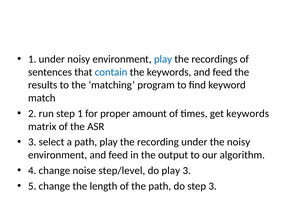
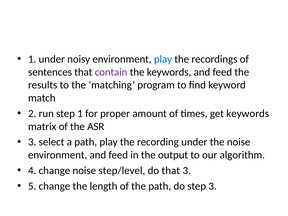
contain colour: blue -> purple
the noisy: noisy -> noise
do play: play -> that
